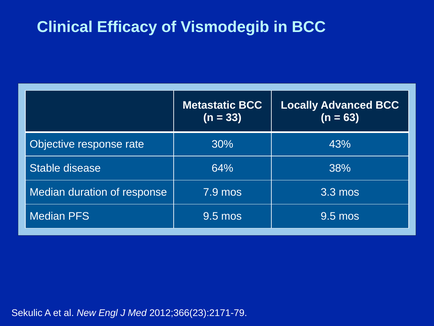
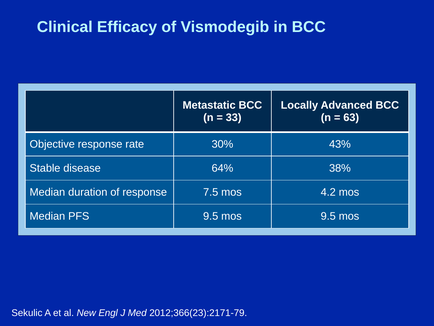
7.9: 7.9 -> 7.5
3.3: 3.3 -> 4.2
